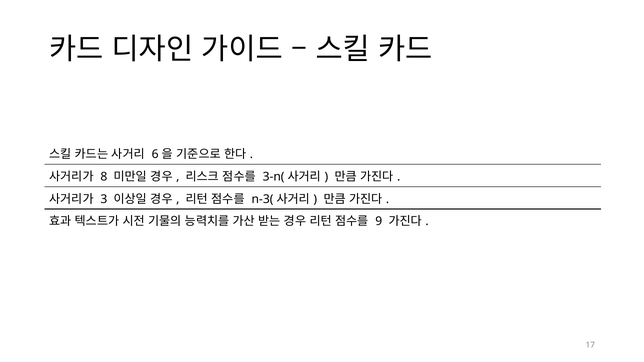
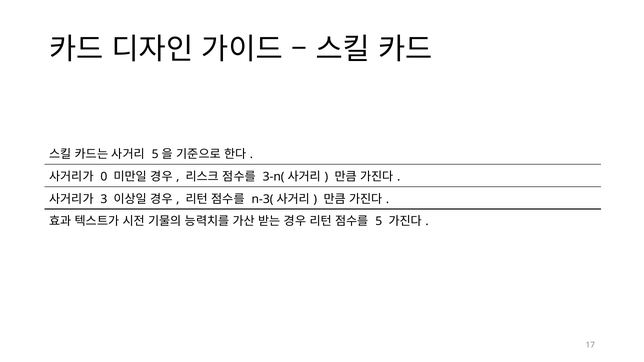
6 at (155, 154): 6 -> 5
8: 8 -> 0
9 at (379, 222): 9 -> 5
